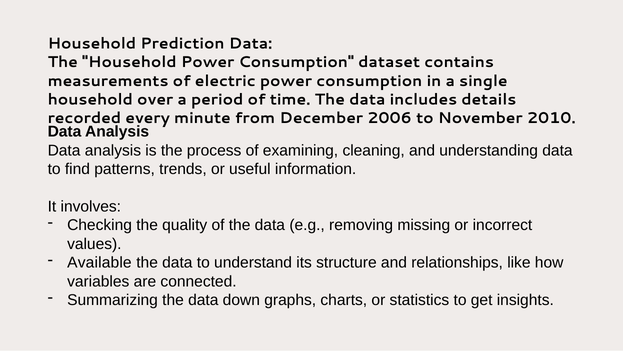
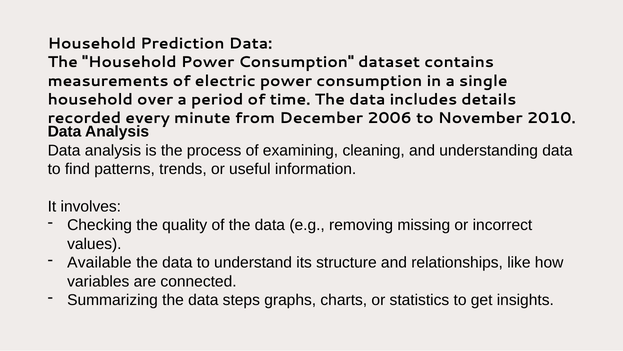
down: down -> steps
